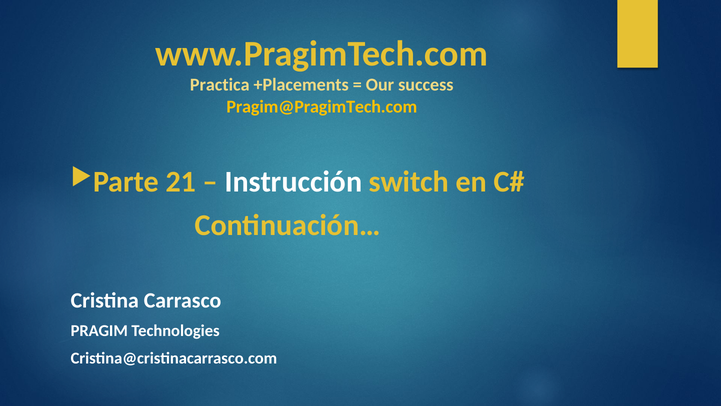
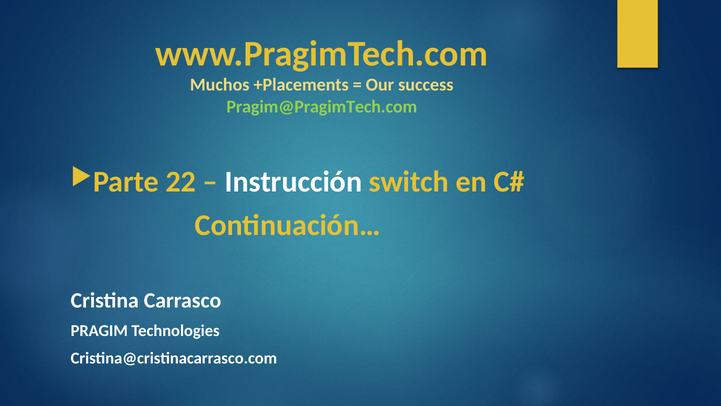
Practica: Practica -> Muchos
Pragim@PragimTech.com colour: yellow -> light green
21: 21 -> 22
